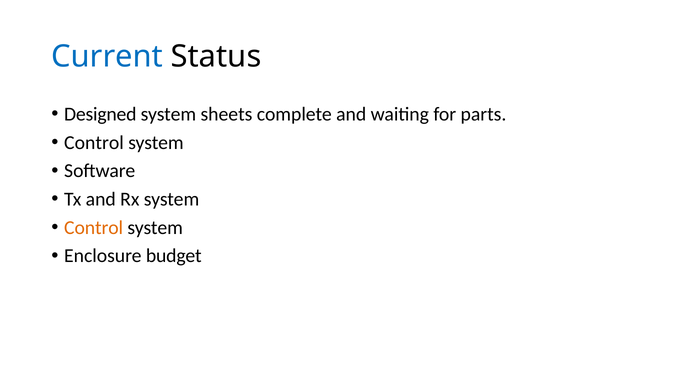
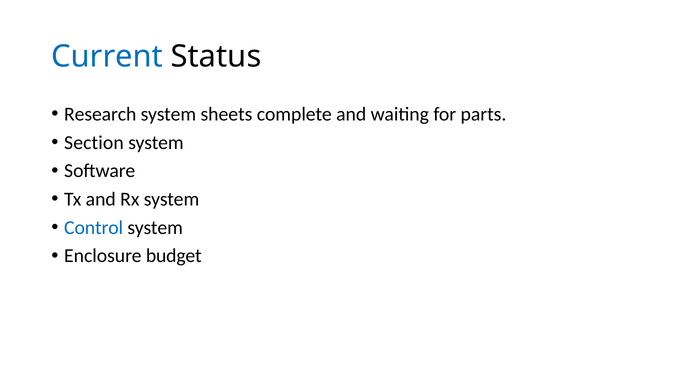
Designed: Designed -> Research
Control at (94, 142): Control -> Section
Control at (94, 227) colour: orange -> blue
